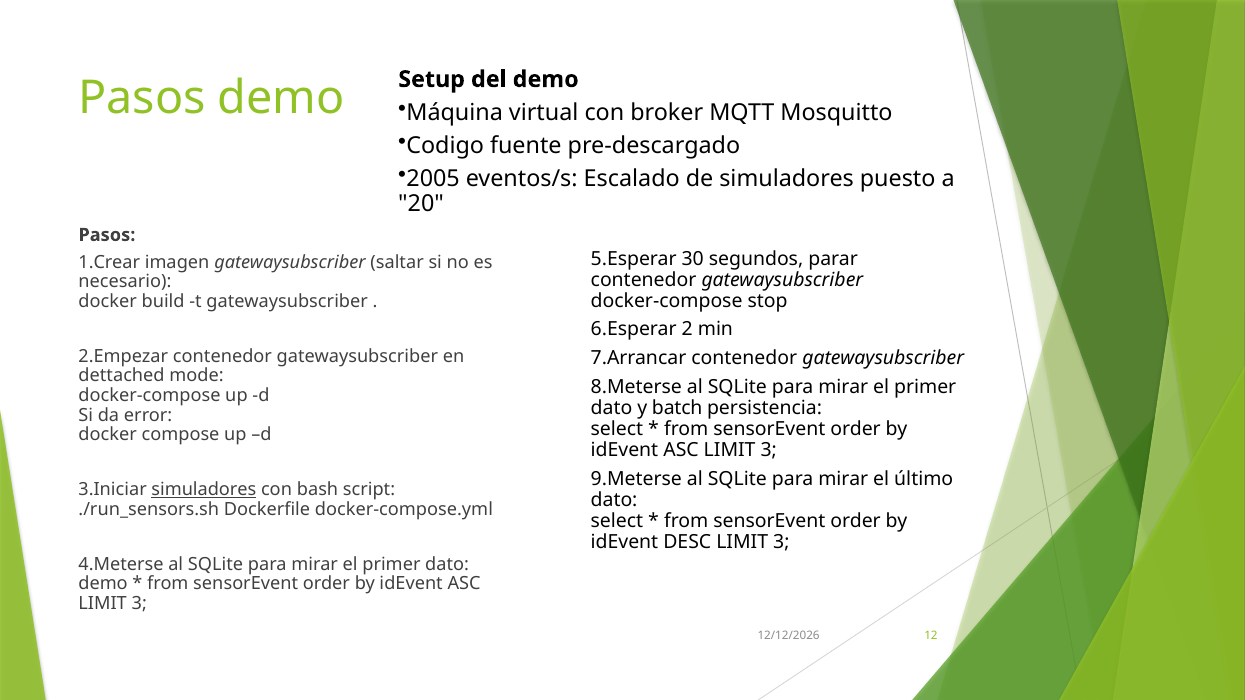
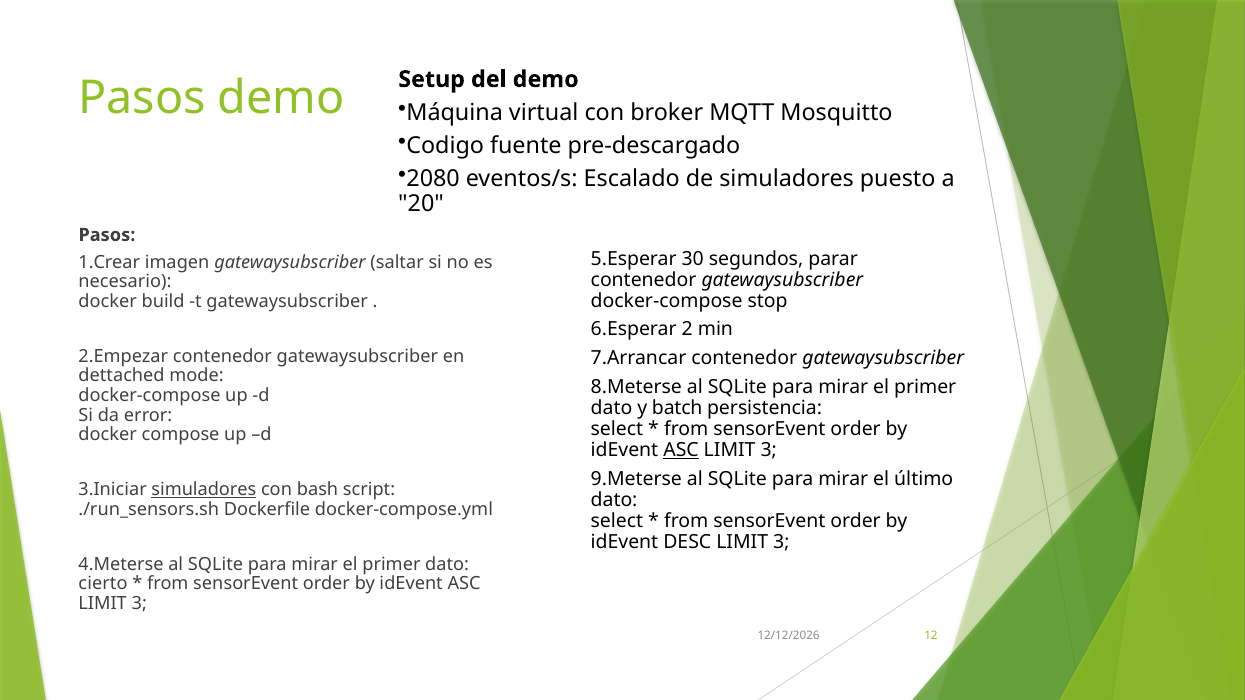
2005: 2005 -> 2080
ASC at (681, 450) underline: none -> present
demo at (103, 584): demo -> cierto
